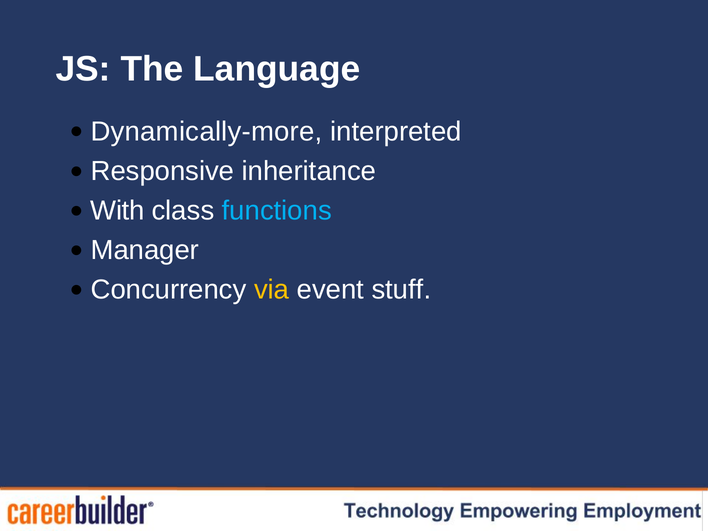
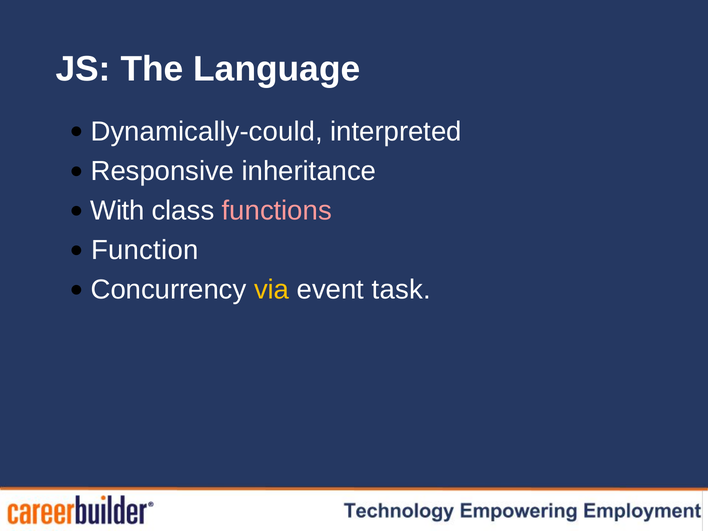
Dynamically-more: Dynamically-more -> Dynamically-could
functions colour: light blue -> pink
Manager: Manager -> Function
stuff: stuff -> task
